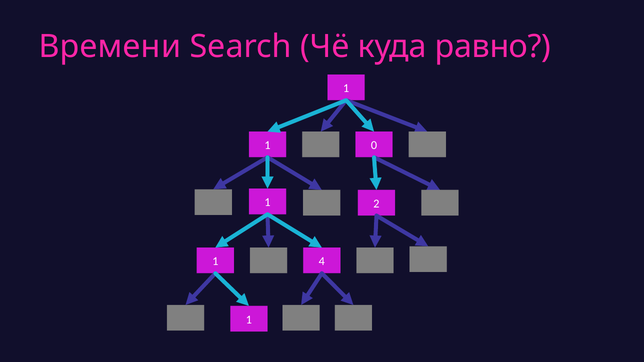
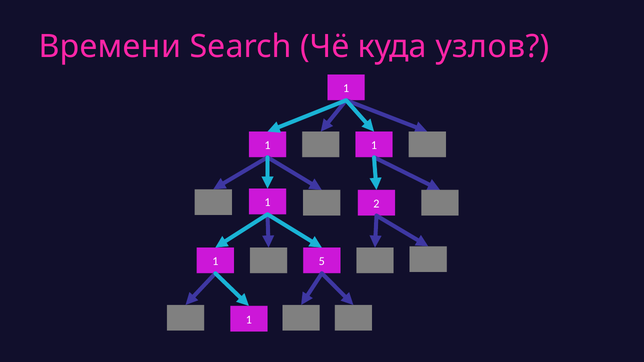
равно: равно -> узлов
0 at (374, 145): 0 -> 1
4: 4 -> 5
